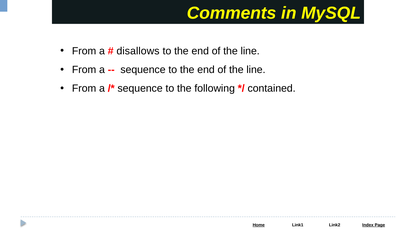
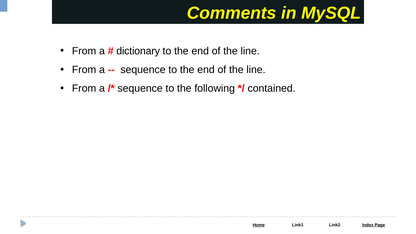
disallows: disallows -> dictionary
